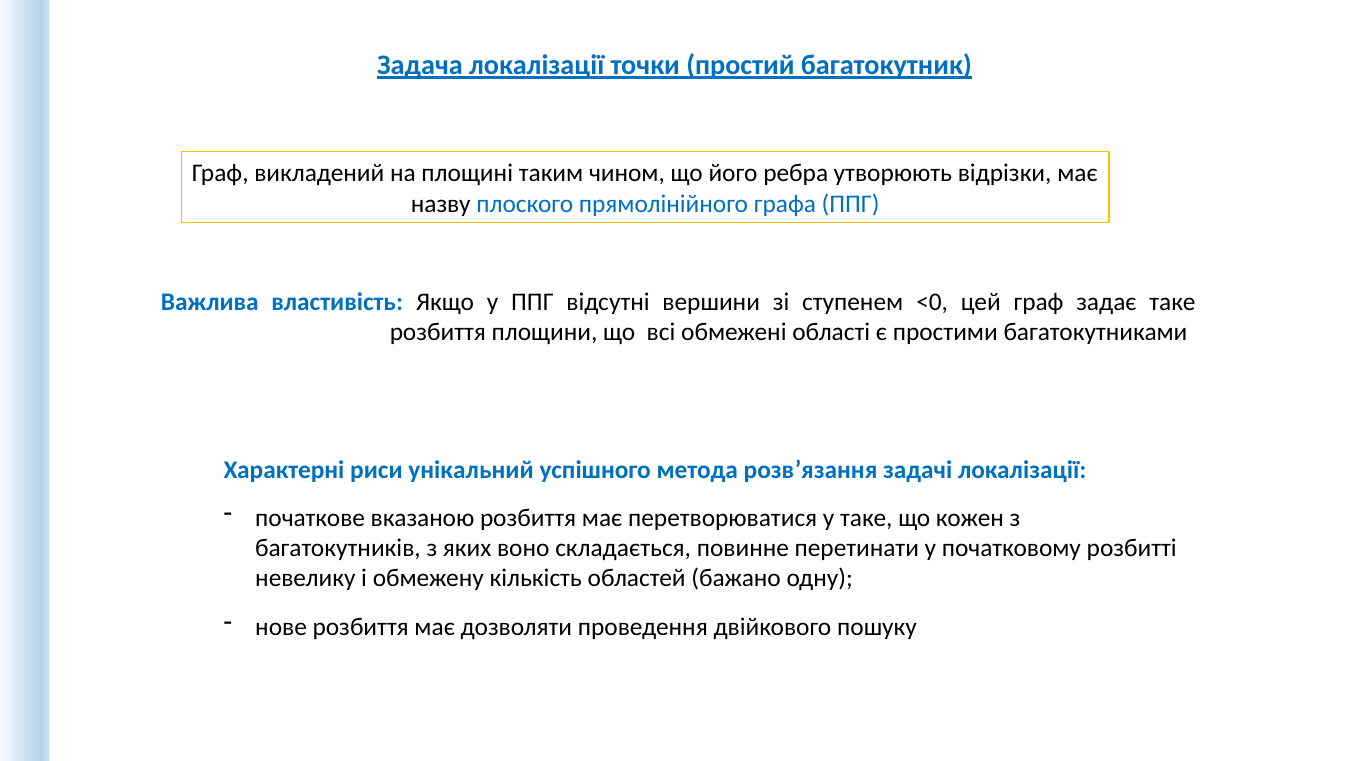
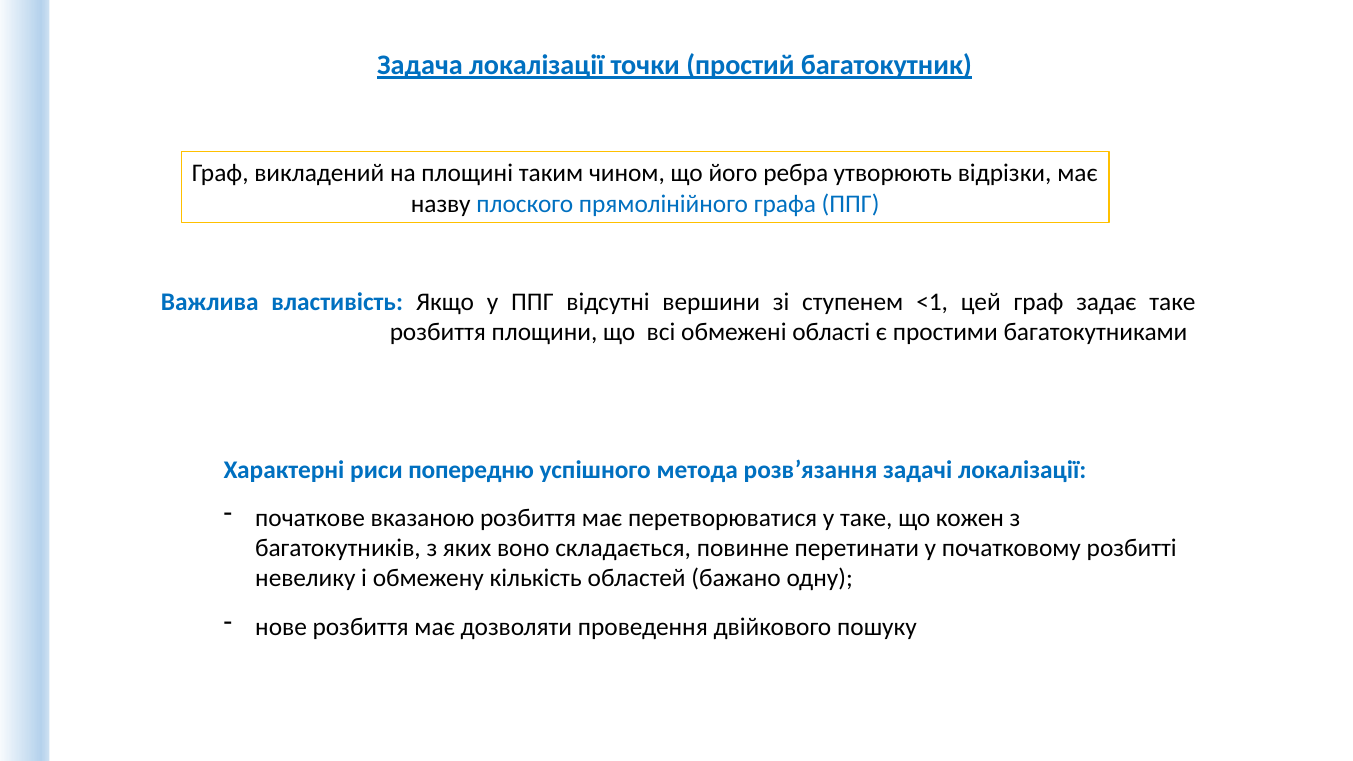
<0: <0 -> <1
унікальний: унікальний -> попередню
